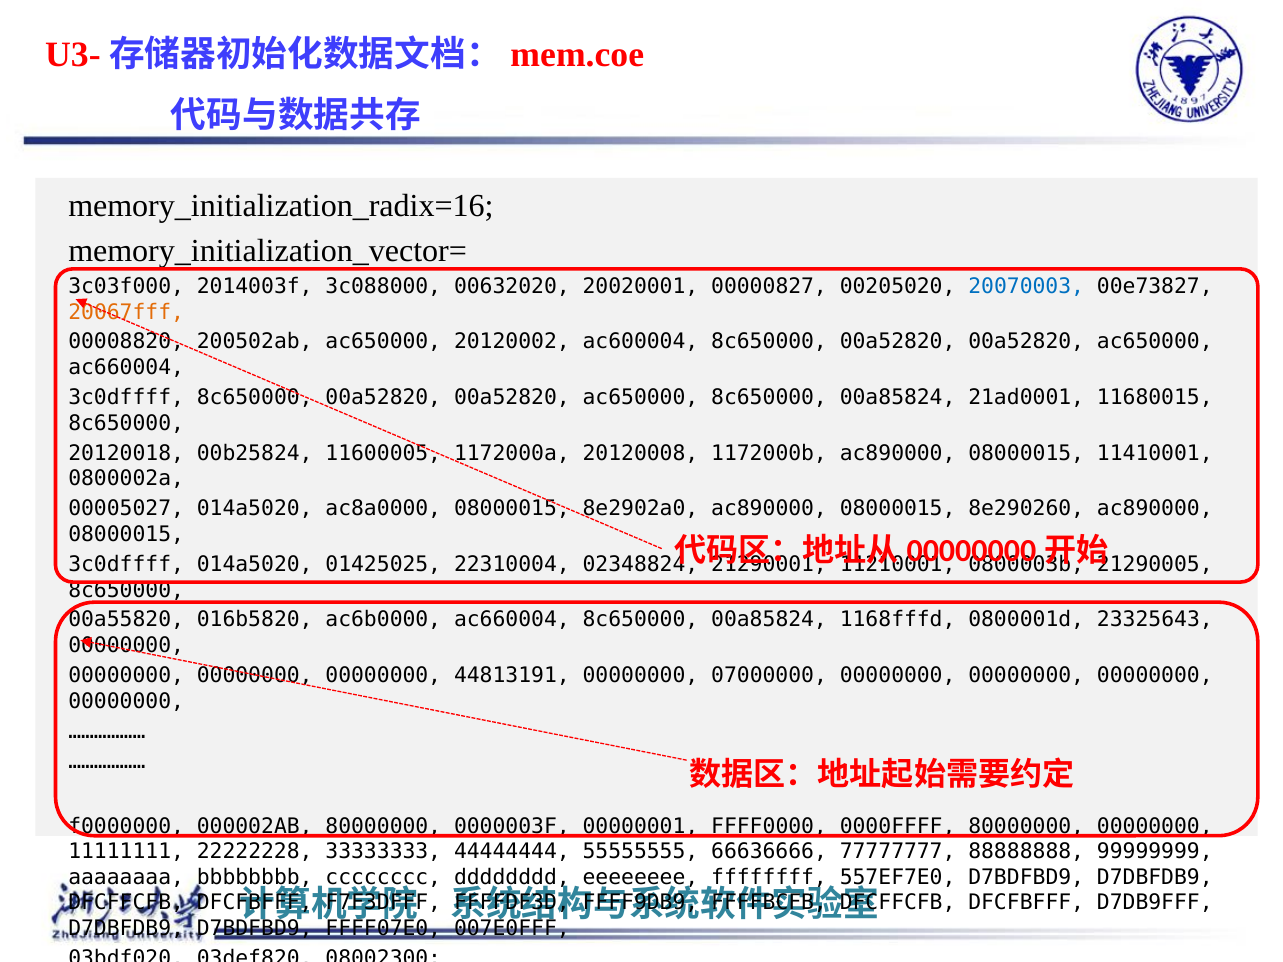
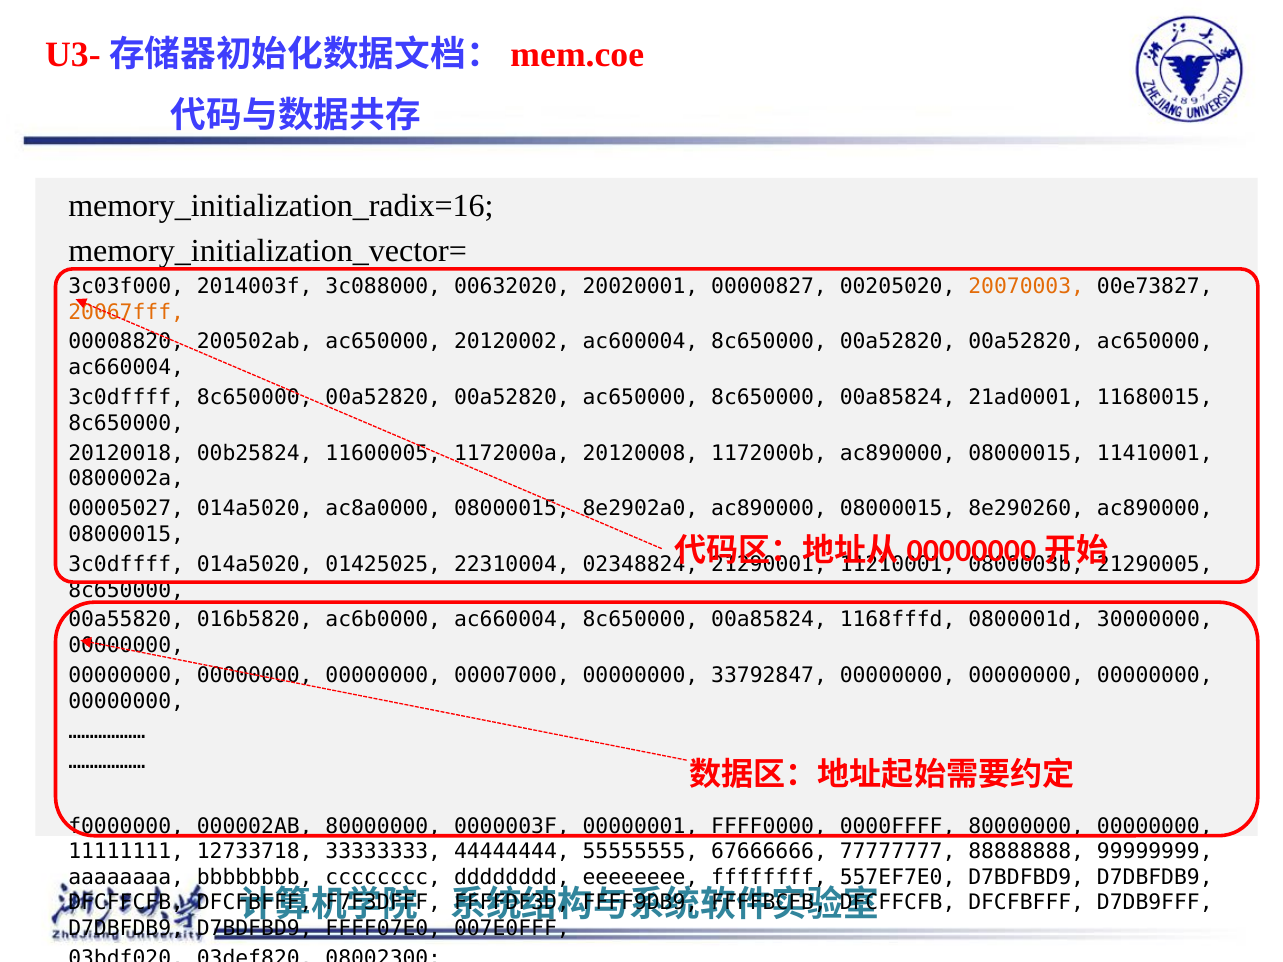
20070003 colour: blue -> orange
23325643: 23325643 -> 30000000
44813191: 44813191 -> 00007000
07000000: 07000000 -> 33792847
22222228: 22222228 -> 12733718
66636666: 66636666 -> 67666666
